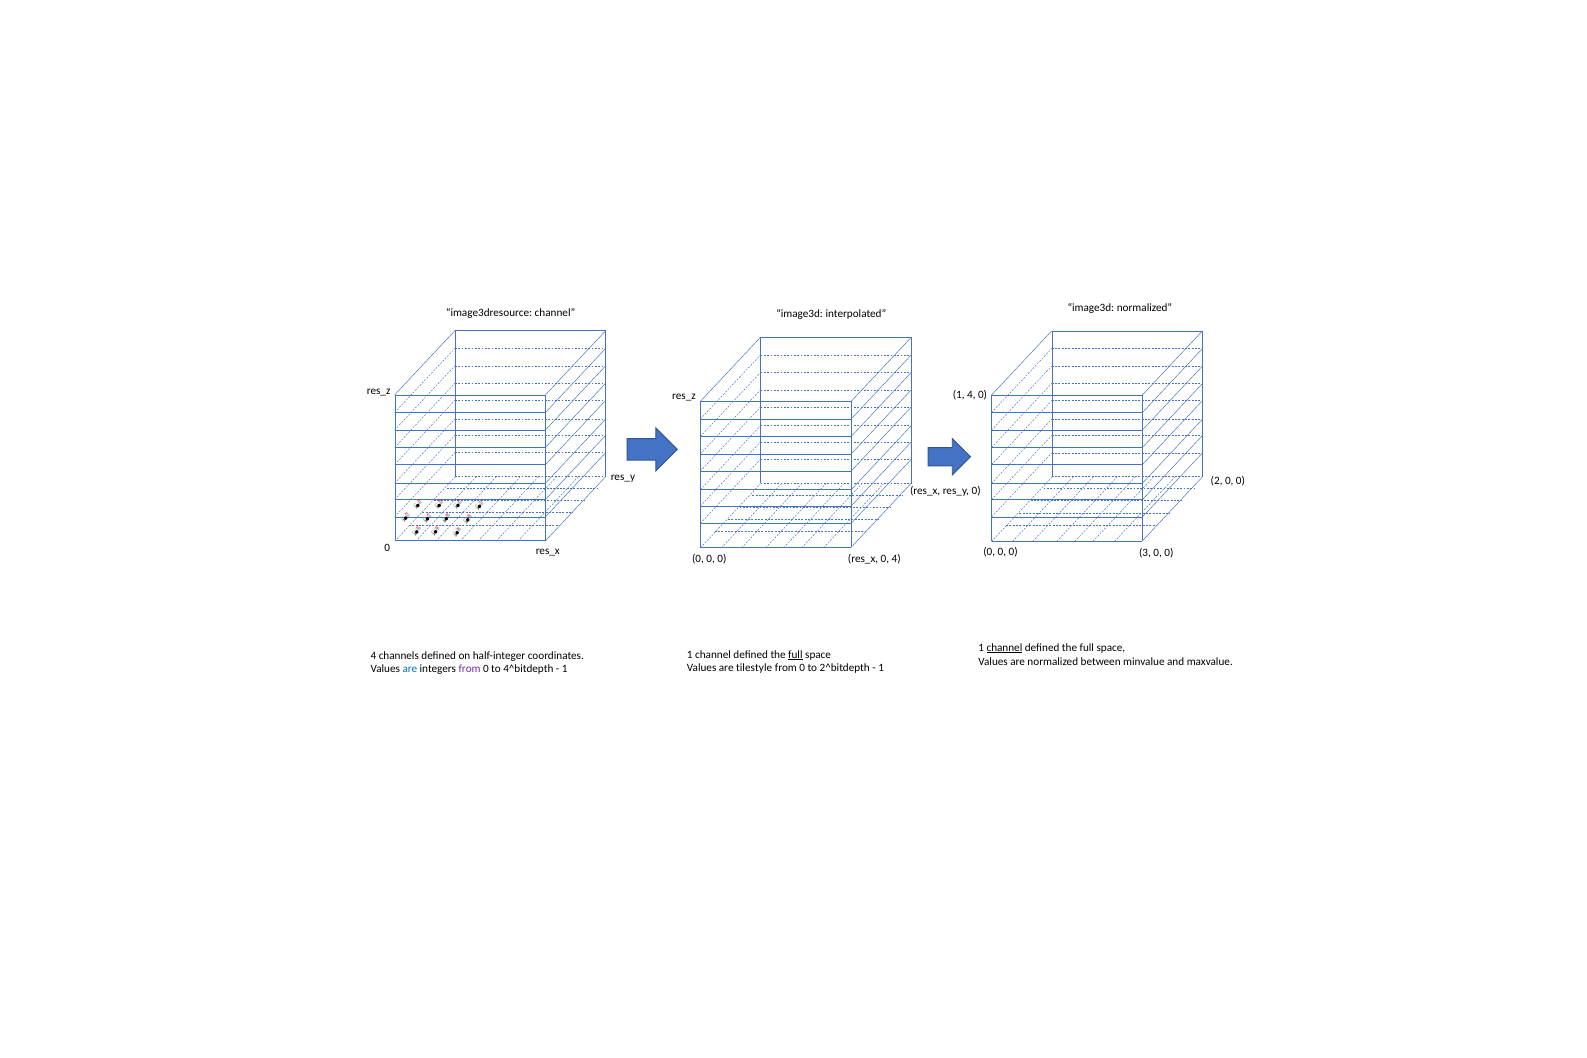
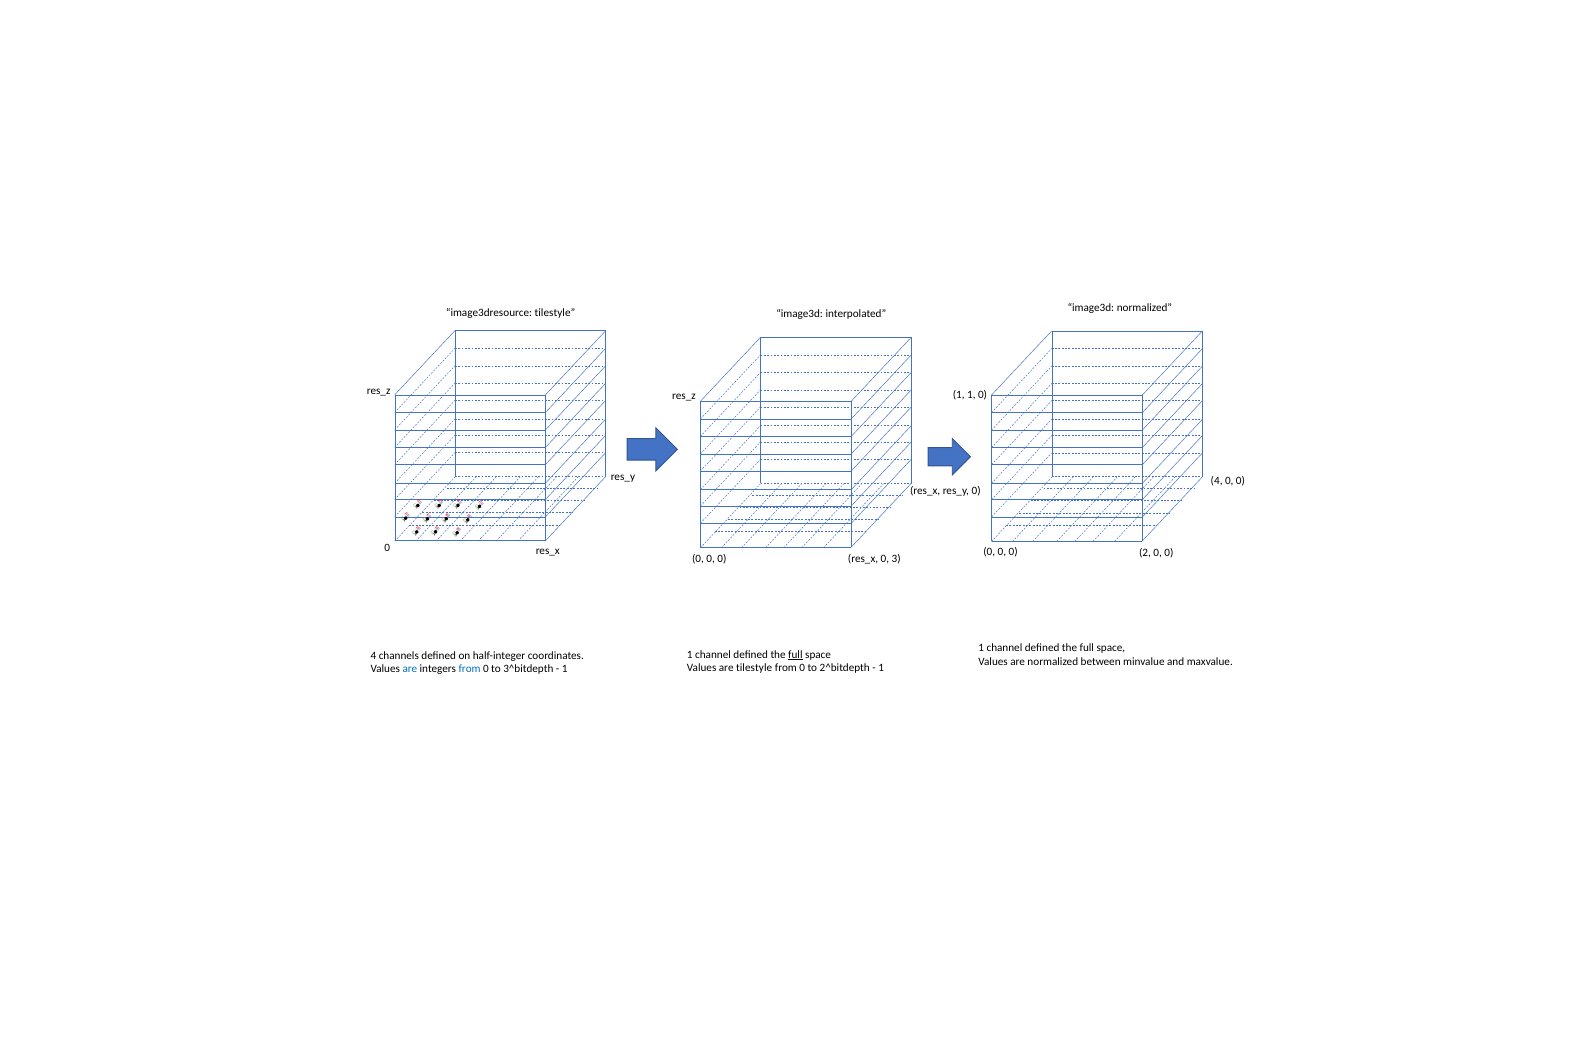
image3dresource channel: channel -> tilestyle
1 4: 4 -> 1
2 at (1217, 480): 2 -> 4
3: 3 -> 2
0 4: 4 -> 3
channel at (1004, 648) underline: present -> none
from at (470, 669) colour: purple -> blue
4^bitdepth: 4^bitdepth -> 3^bitdepth
